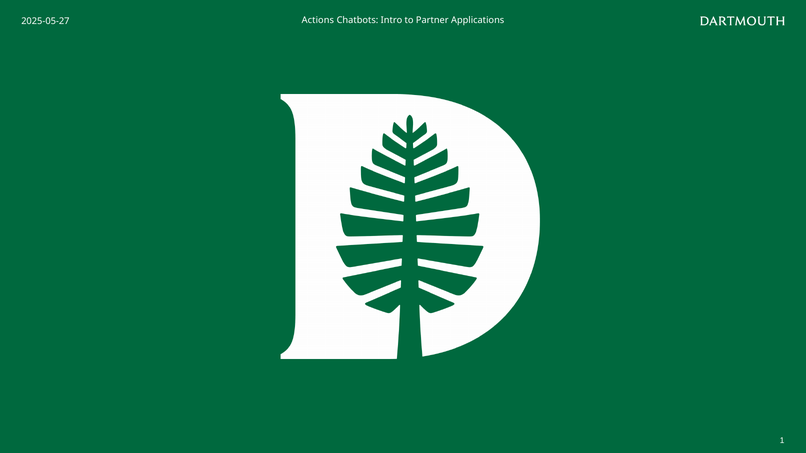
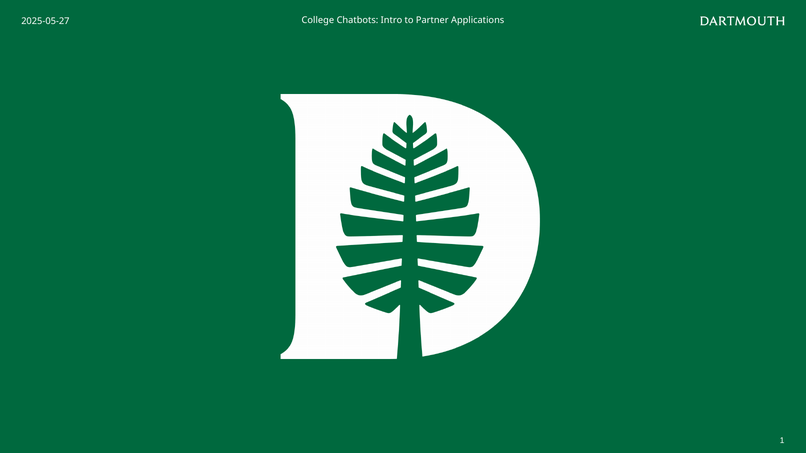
Actions: Actions -> College
